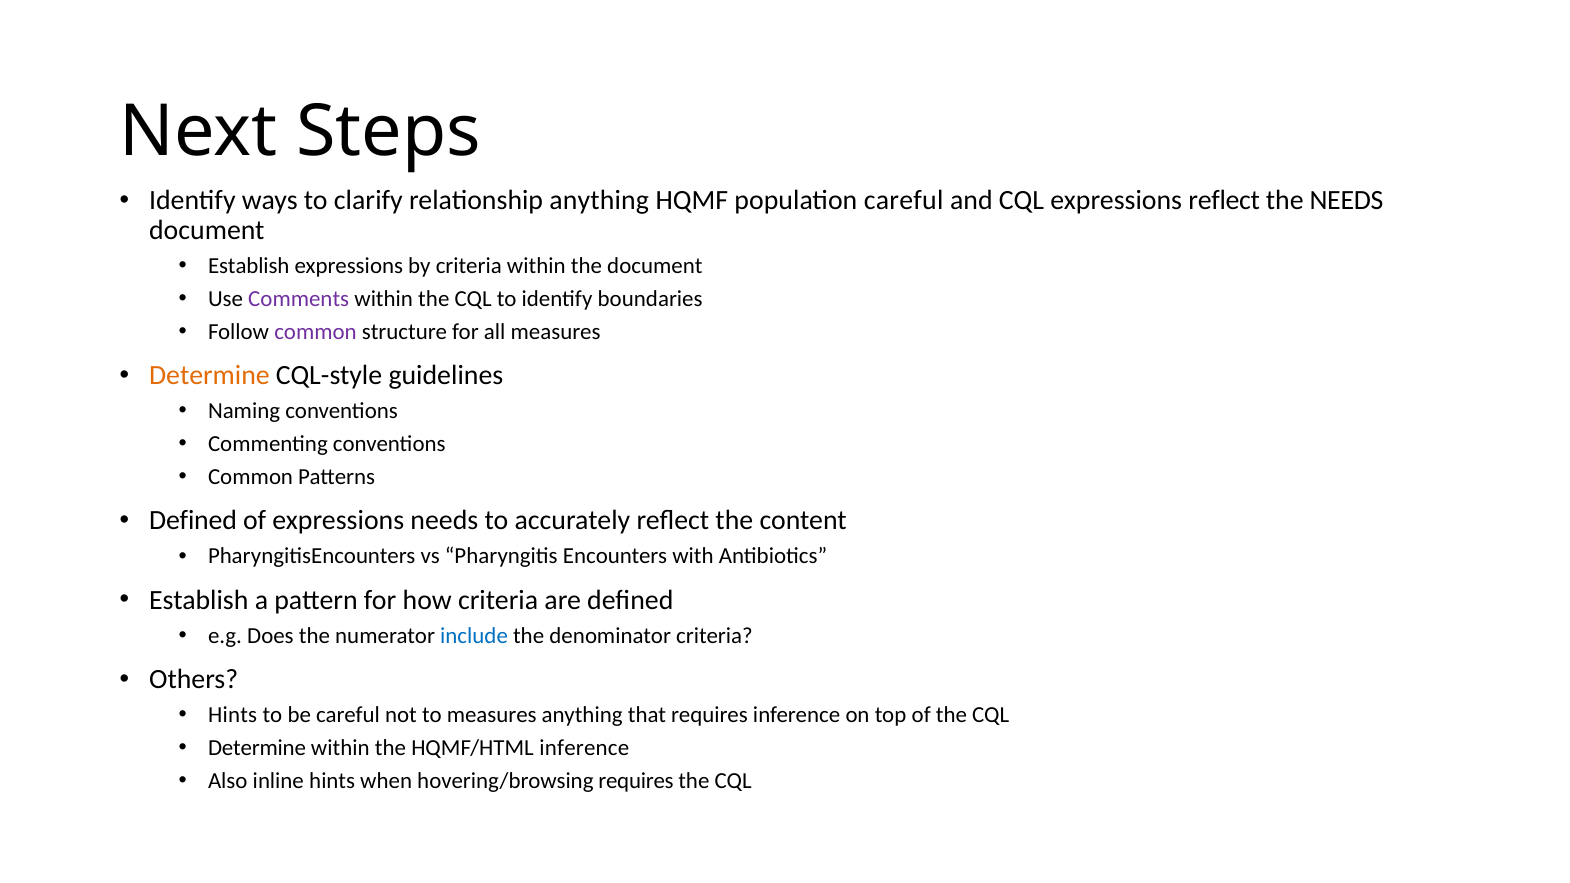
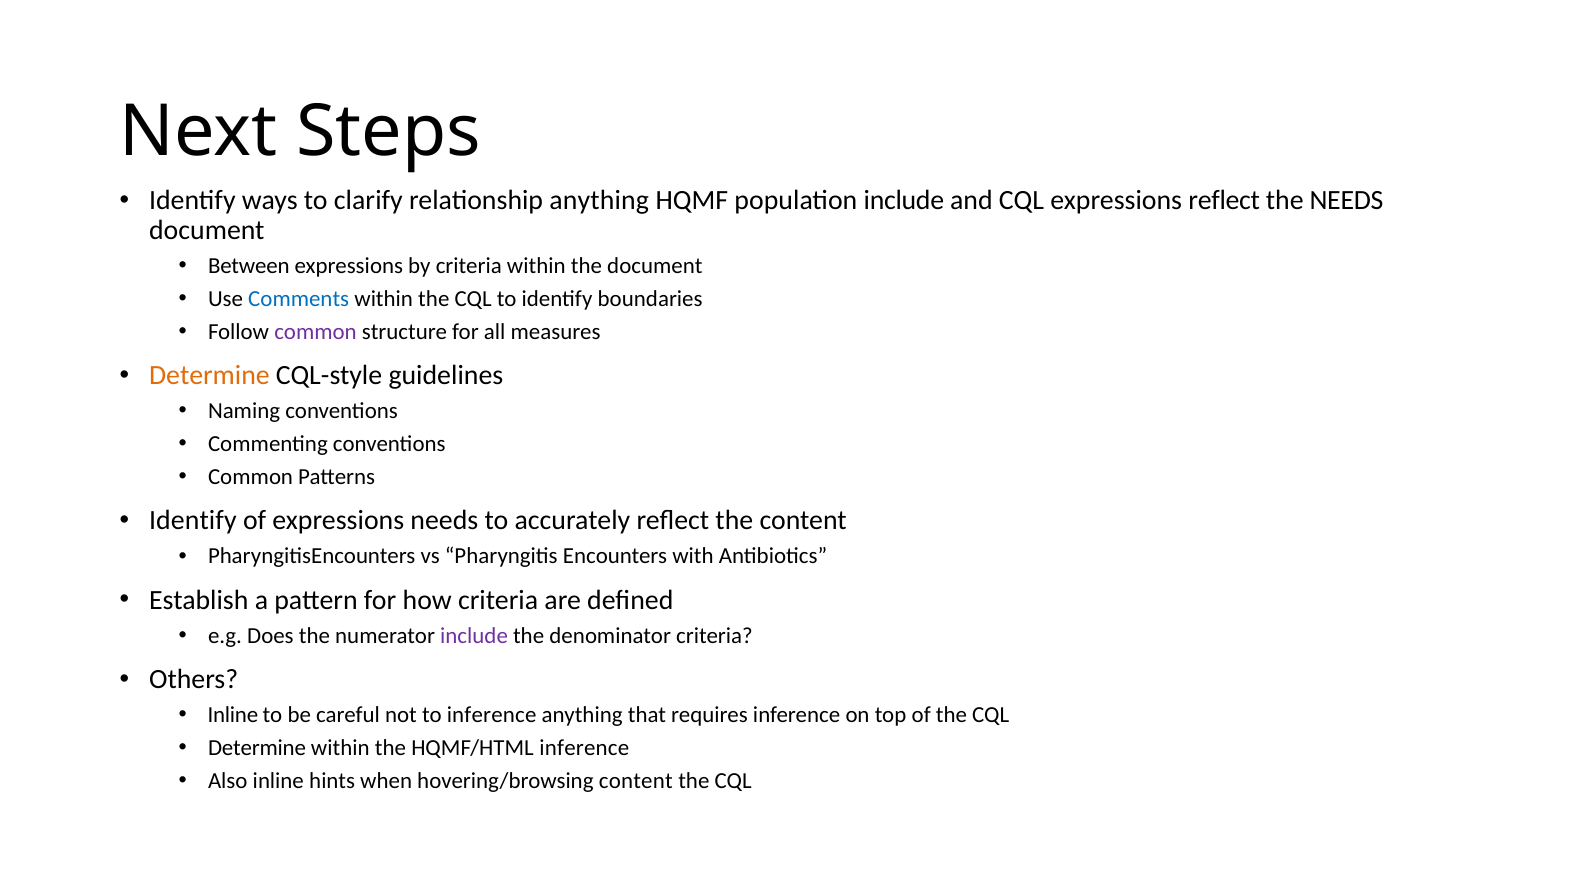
population careful: careful -> include
Establish at (249, 266): Establish -> Between
Comments colour: purple -> blue
Defined at (193, 521): Defined -> Identify
include at (474, 636) colour: blue -> purple
Hints at (233, 715): Hints -> Inline
to measures: measures -> inference
hovering/browsing requires: requires -> content
